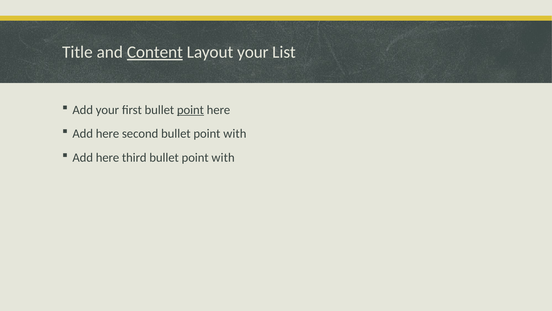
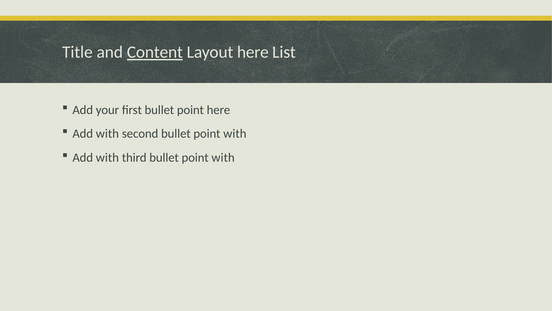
Layout your: your -> here
point at (190, 110) underline: present -> none
here at (107, 134): here -> with
here at (107, 157): here -> with
